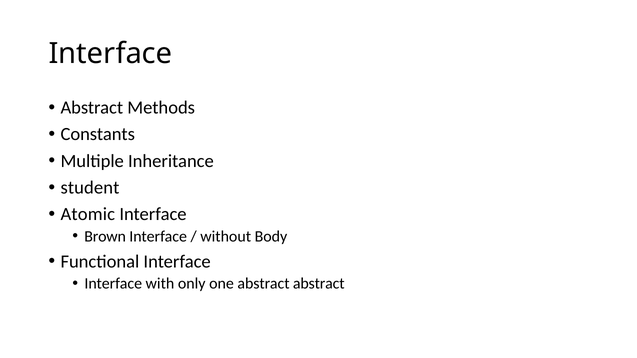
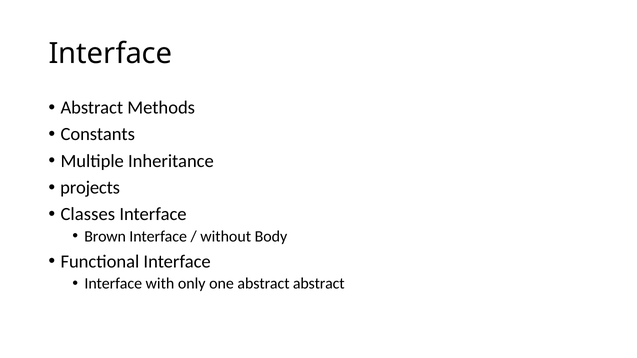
student: student -> projects
Atomic: Atomic -> Classes
